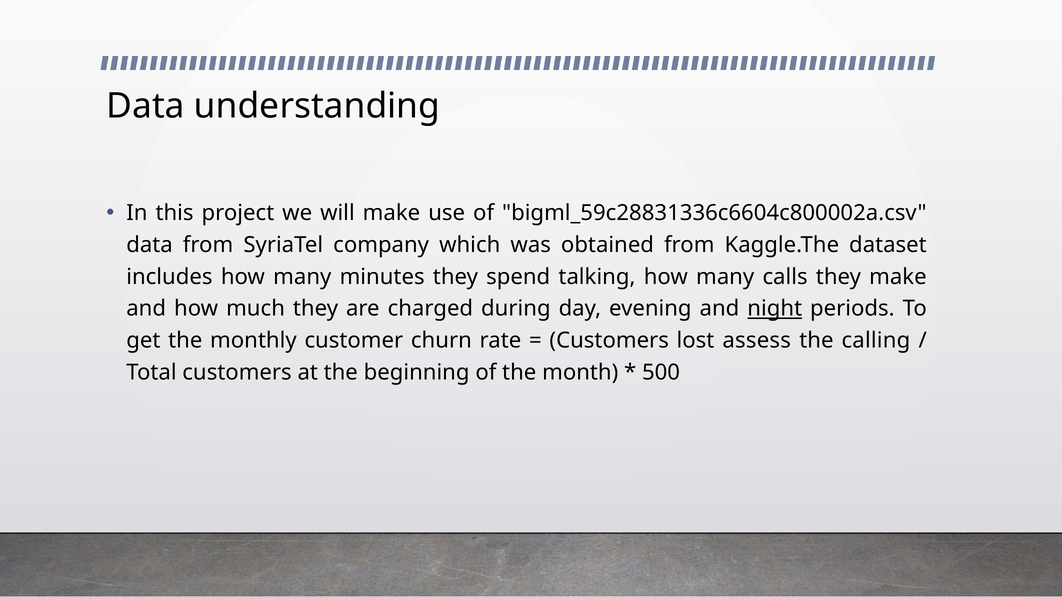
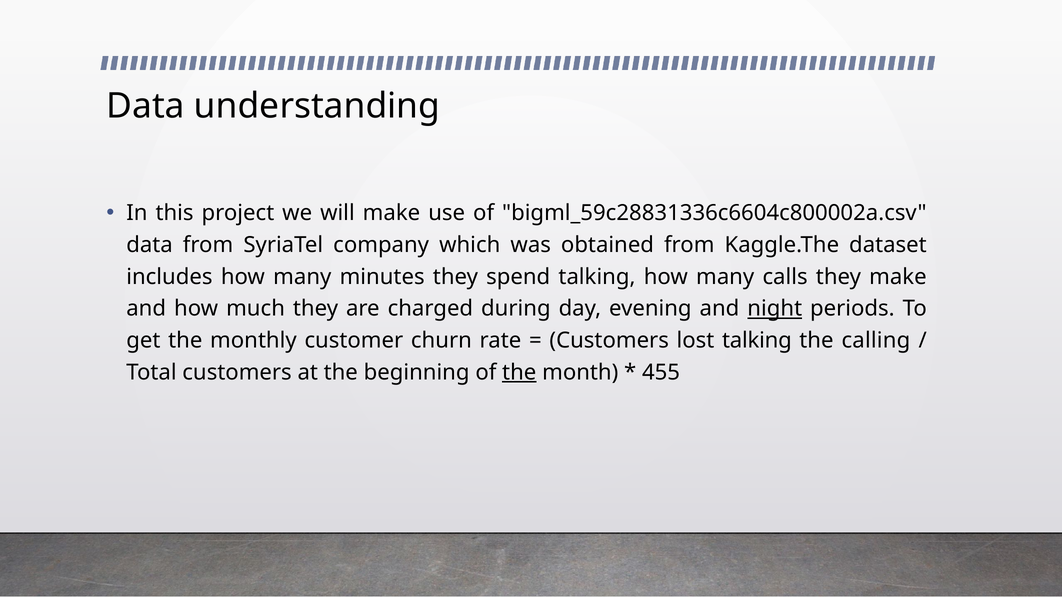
lost assess: assess -> talking
the at (519, 373) underline: none -> present
500: 500 -> 455
